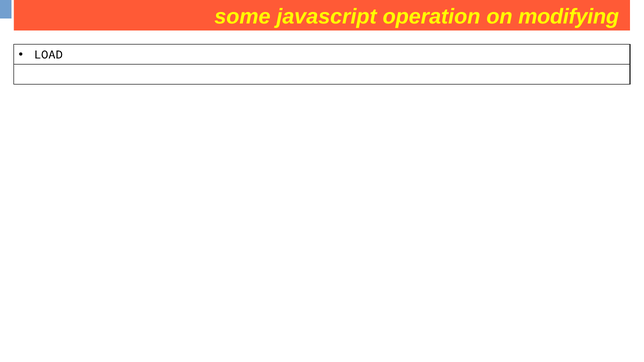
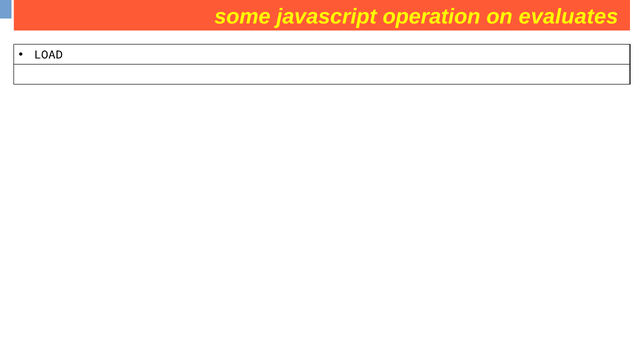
modifying: modifying -> evaluates
